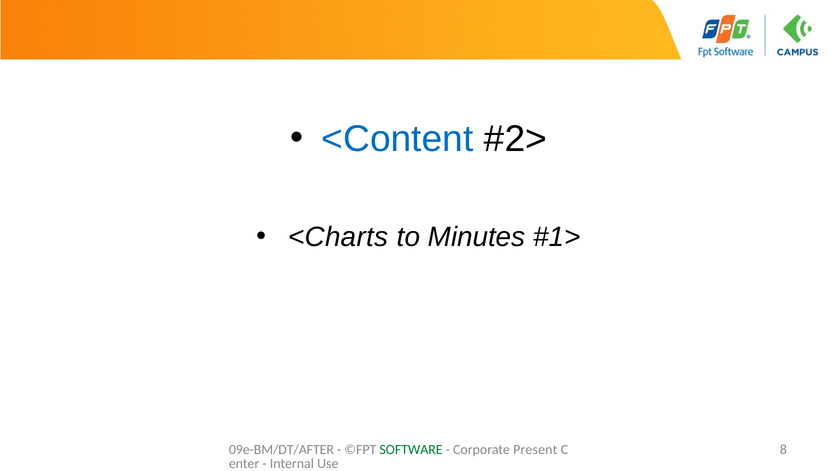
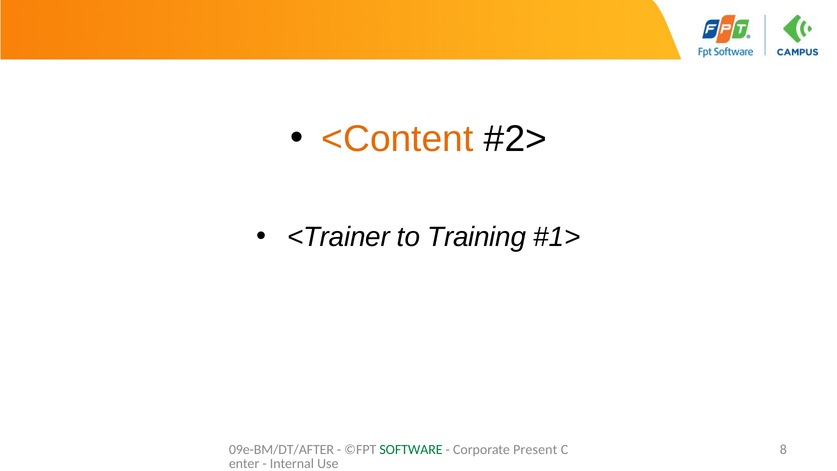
<Content colour: blue -> orange
<Charts: <Charts -> <Trainer
Minutes: Minutes -> Training
